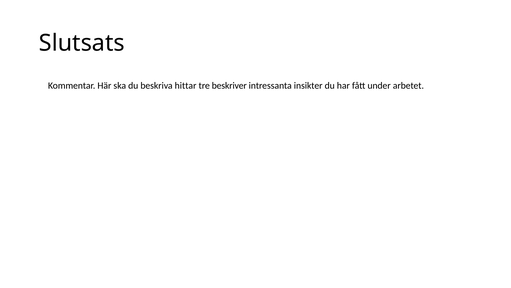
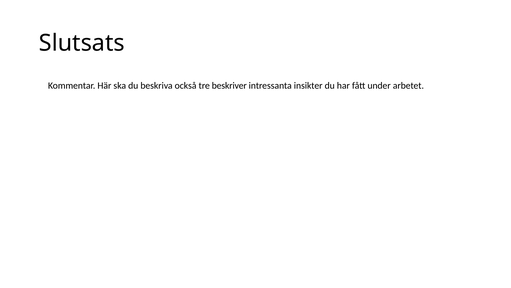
hittar: hittar -> också
